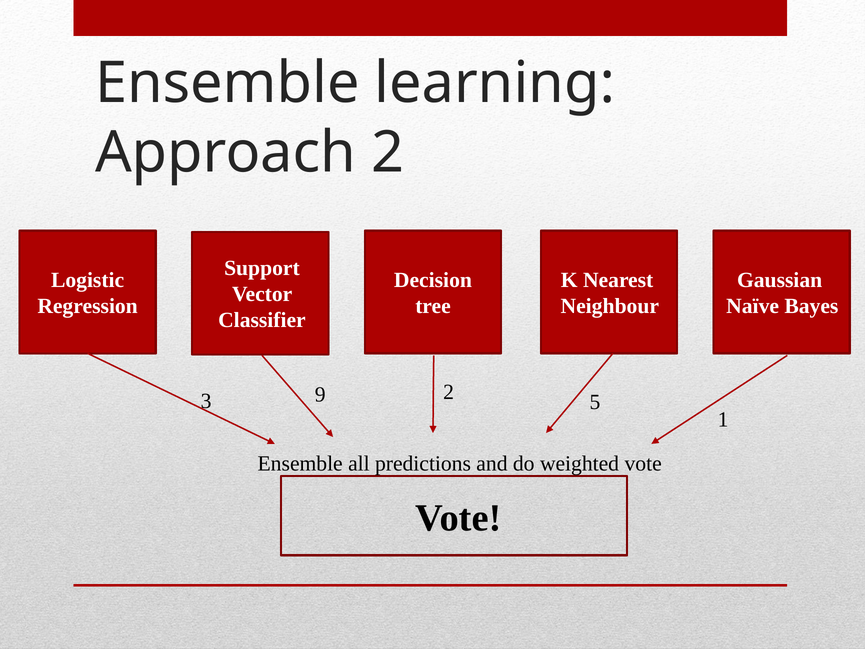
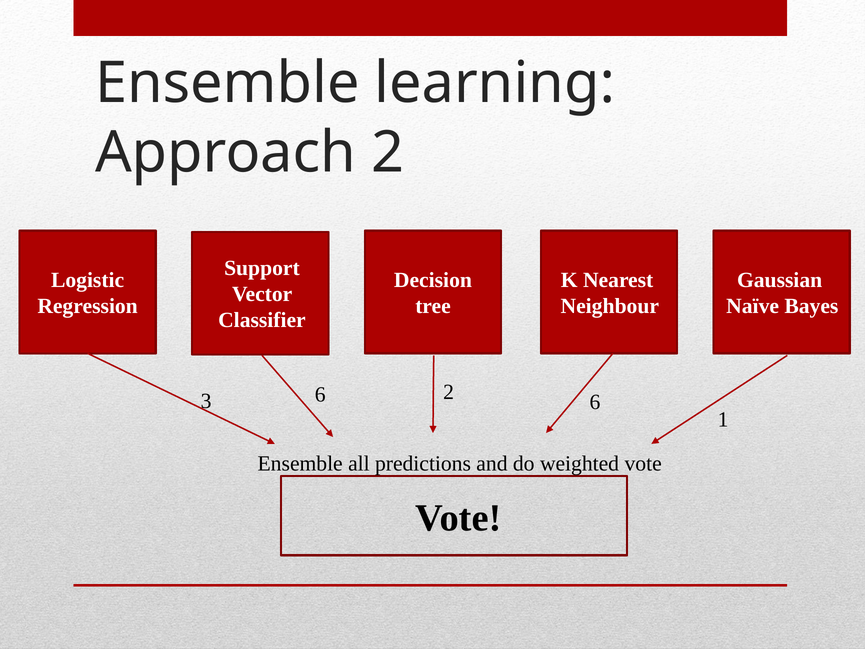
3 9: 9 -> 6
2 5: 5 -> 6
